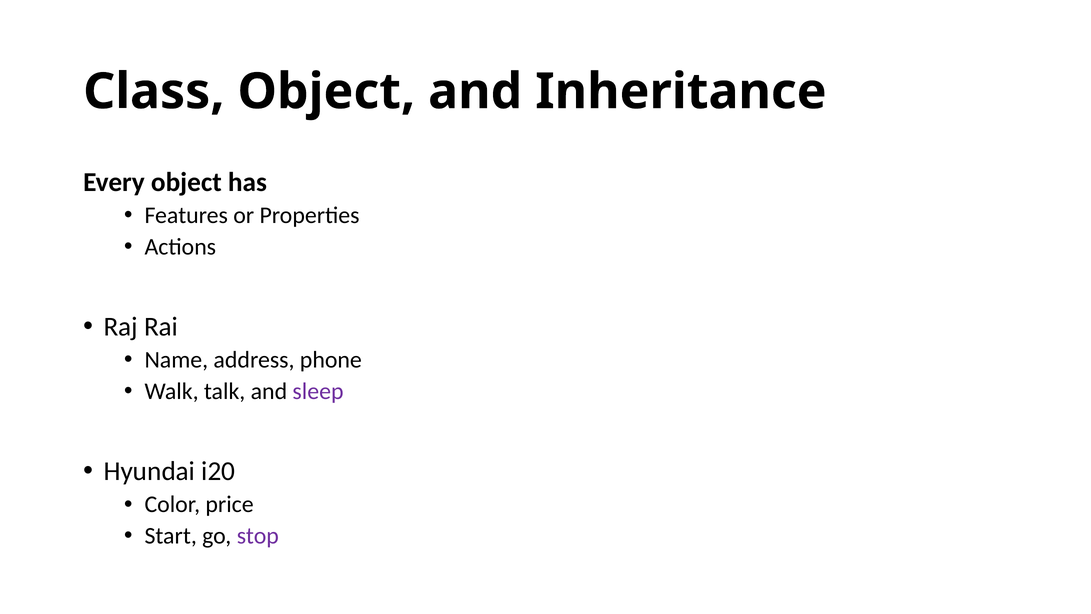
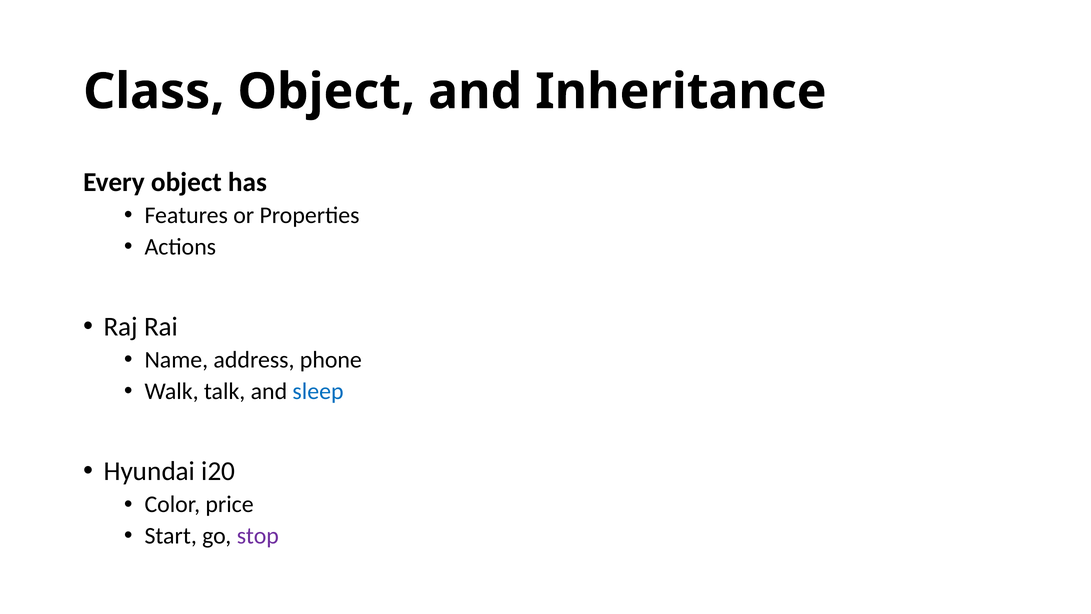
sleep colour: purple -> blue
